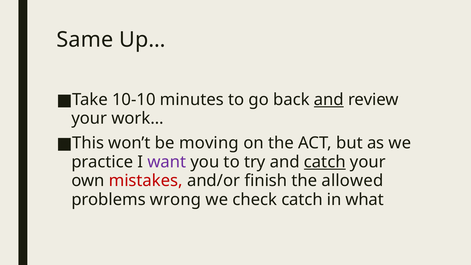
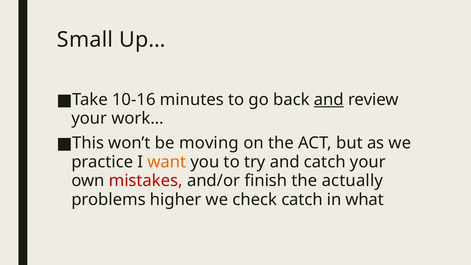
Same: Same -> Small
10-10: 10-10 -> 10-16
want colour: purple -> orange
catch at (325, 162) underline: present -> none
allowed: allowed -> actually
wrong: wrong -> higher
